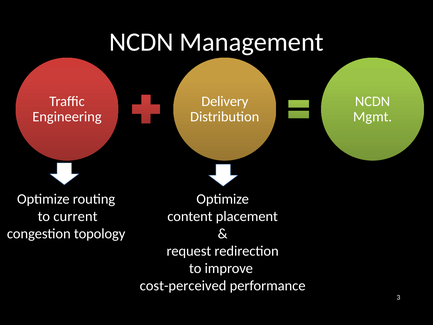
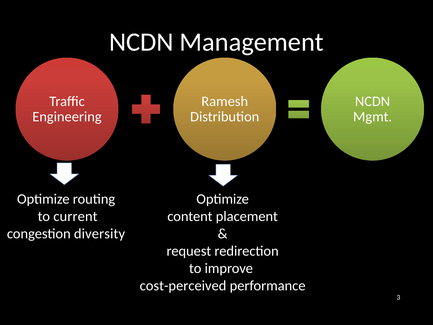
Delivery: Delivery -> Ramesh
topology: topology -> diversity
